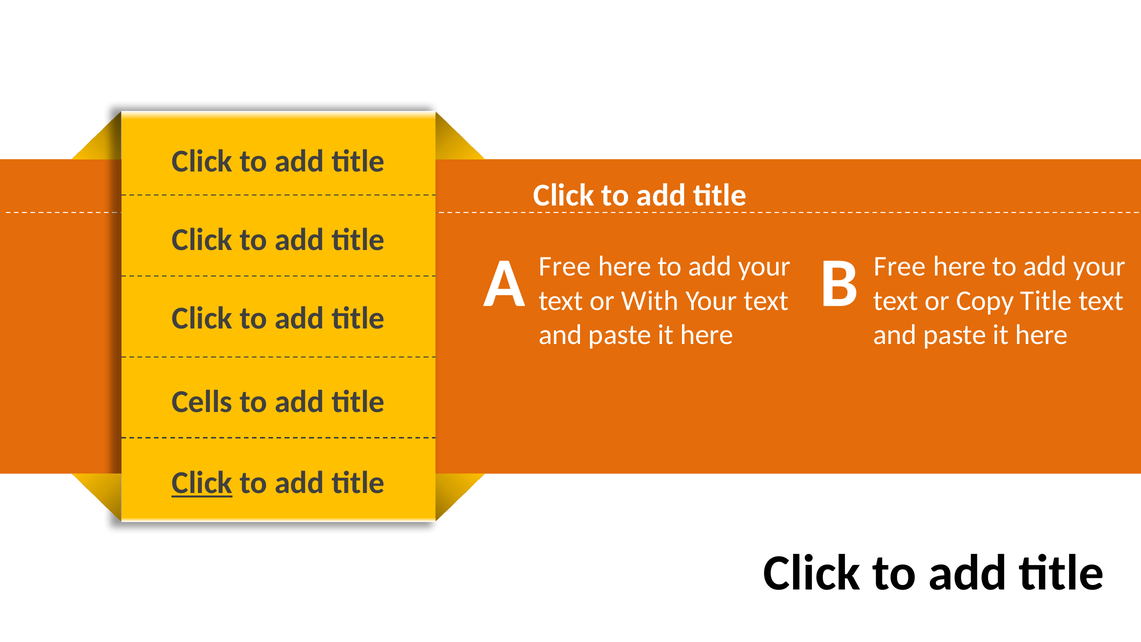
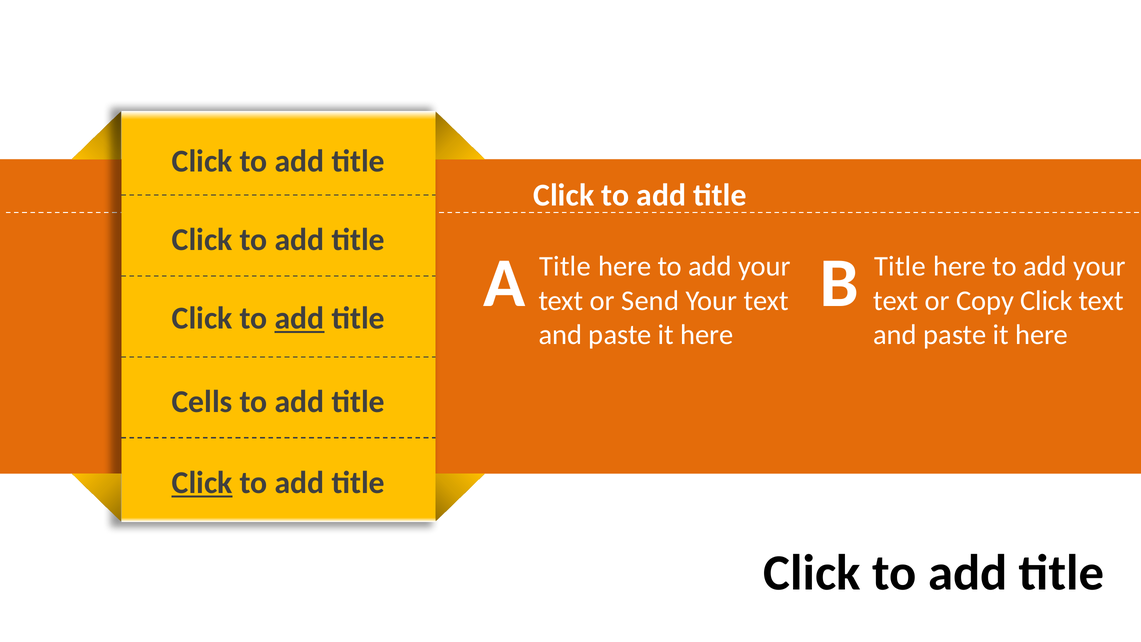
Free at (565, 266): Free -> Title
A Free: Free -> Title
With: With -> Send
Copy Title: Title -> Click
add at (300, 318) underline: none -> present
